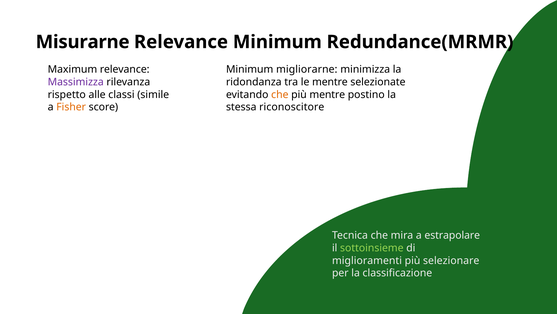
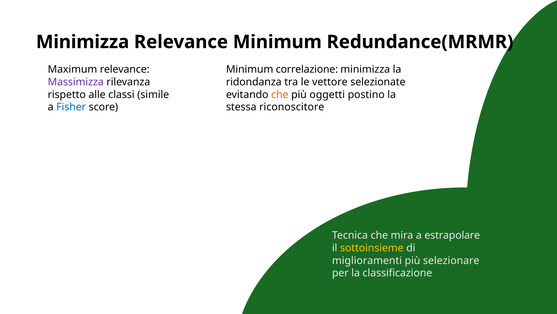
Misurarne at (83, 42): Misurarne -> Minimizza
migliorarne: migliorarne -> correlazione
le mentre: mentre -> vettore
più mentre: mentre -> oggetti
Fisher colour: orange -> blue
sottoinsieme colour: light green -> yellow
